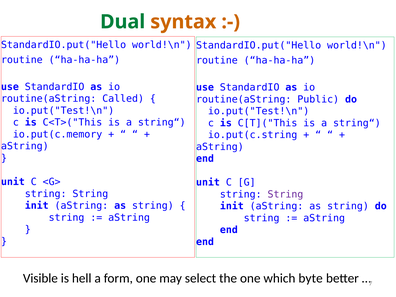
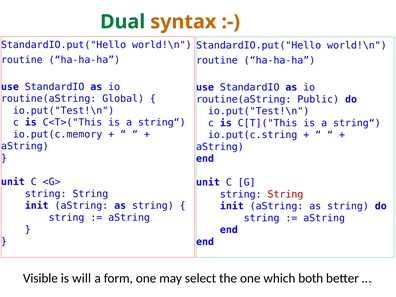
Called: Called -> Global
String at (285, 194) colour: purple -> red
hell: hell -> will
byte: byte -> both
